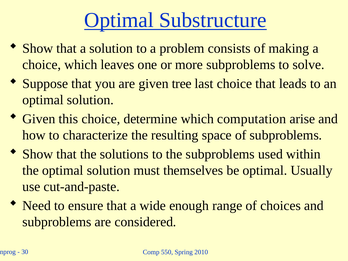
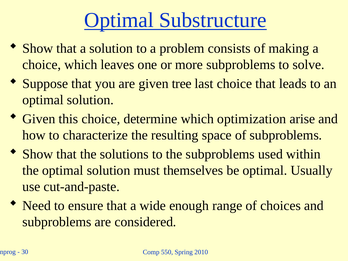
computation: computation -> optimization
